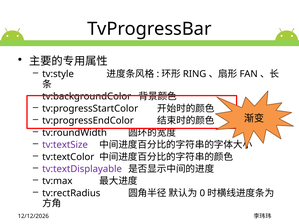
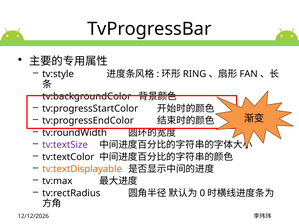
tv:textDisplayable colour: purple -> orange
